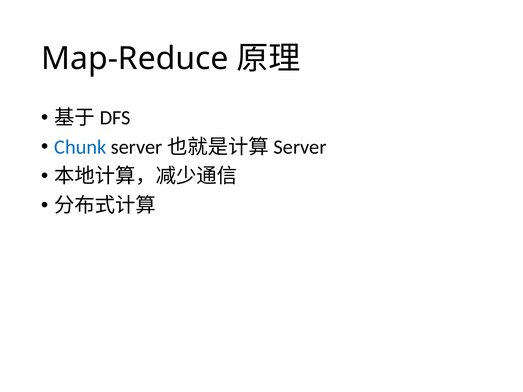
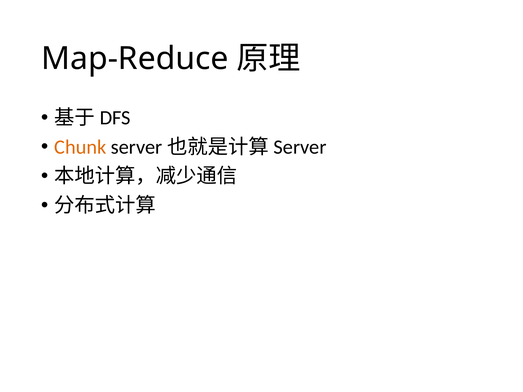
Chunk colour: blue -> orange
